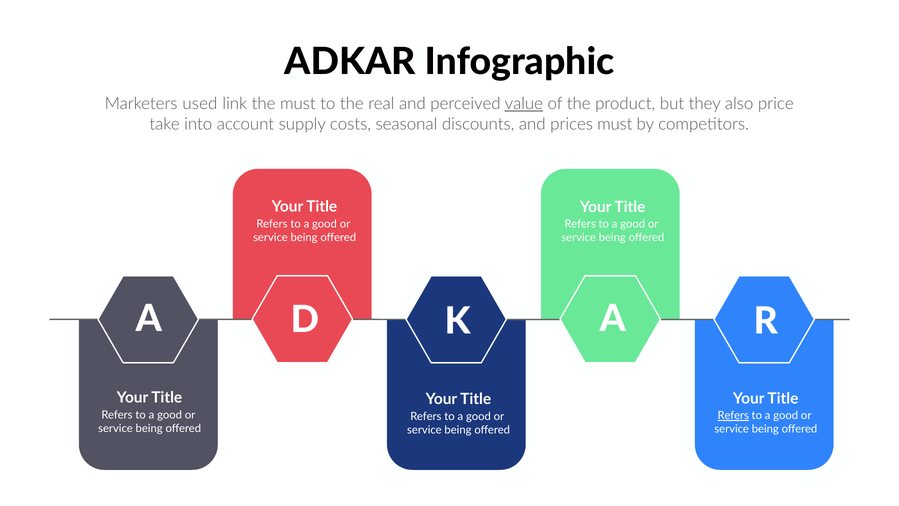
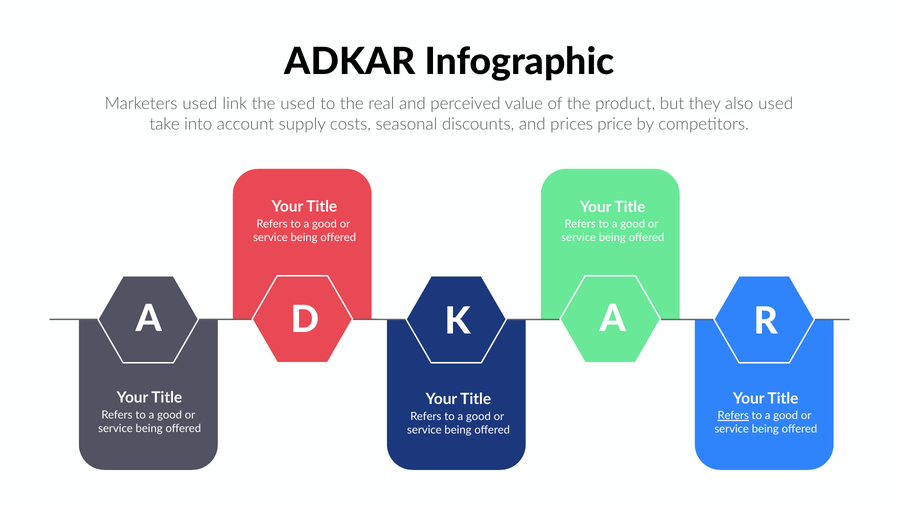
the must: must -> used
value underline: present -> none
also price: price -> used
prices must: must -> price
